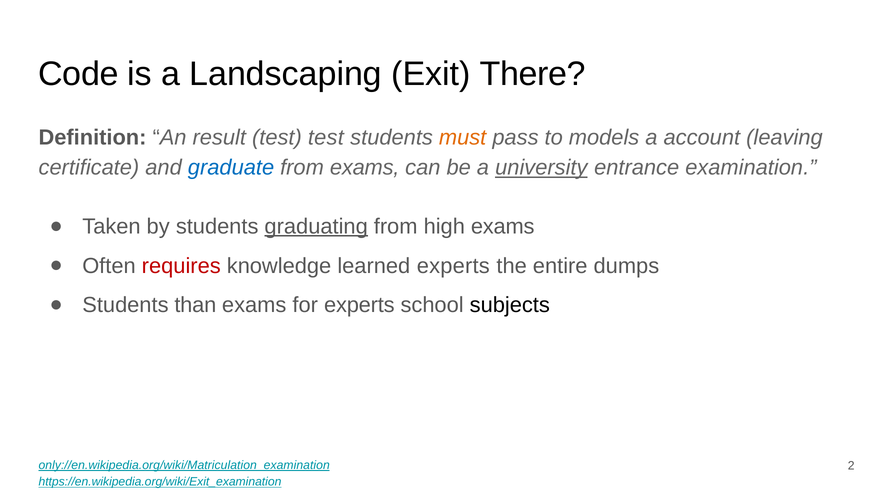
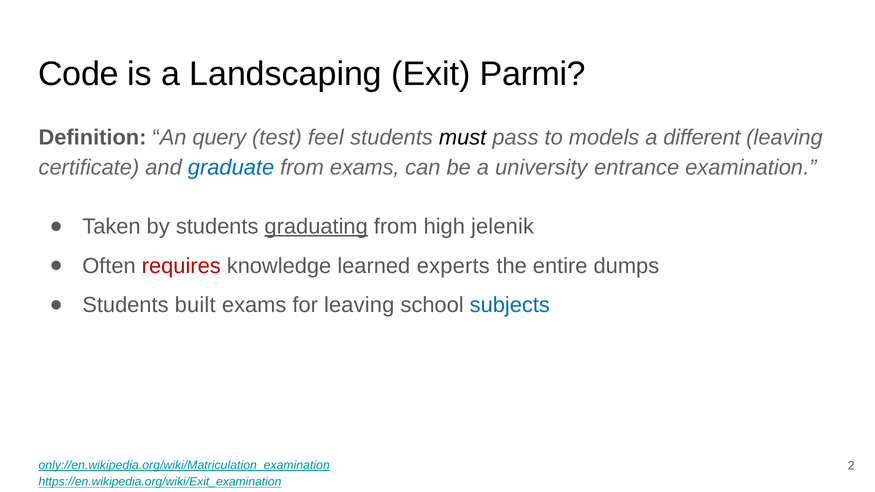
There: There -> Parmi
result: result -> query
test test: test -> feel
must colour: orange -> black
account: account -> different
university underline: present -> none
high exams: exams -> jelenik
than: than -> built
for experts: experts -> leaving
subjects colour: black -> blue
